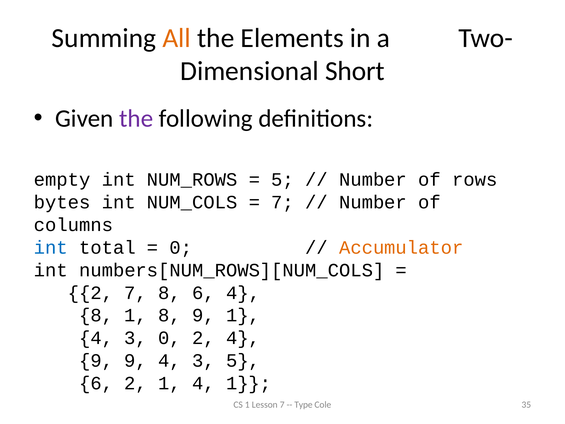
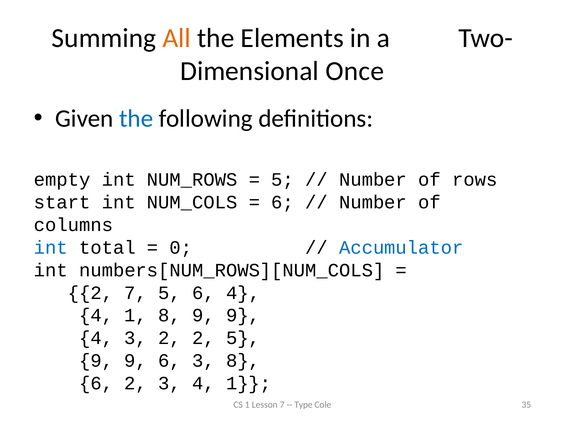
Short: Short -> Once
the at (136, 119) colour: purple -> blue
bytes: bytes -> start
7 at (283, 202): 7 -> 6
Accumulator colour: orange -> blue
7 8: 8 -> 5
8 at (96, 315): 8 -> 4
8 9 1: 1 -> 9
3 0: 0 -> 2
2 4: 4 -> 5
9 4: 4 -> 6
3 5: 5 -> 8
2 1: 1 -> 3
